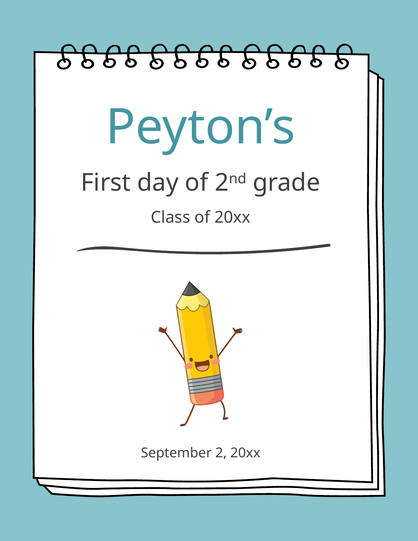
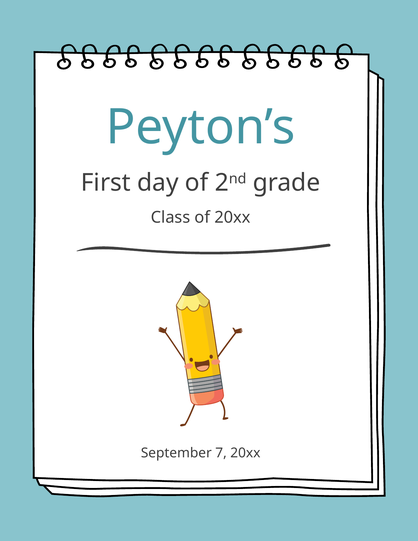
2: 2 -> 7
